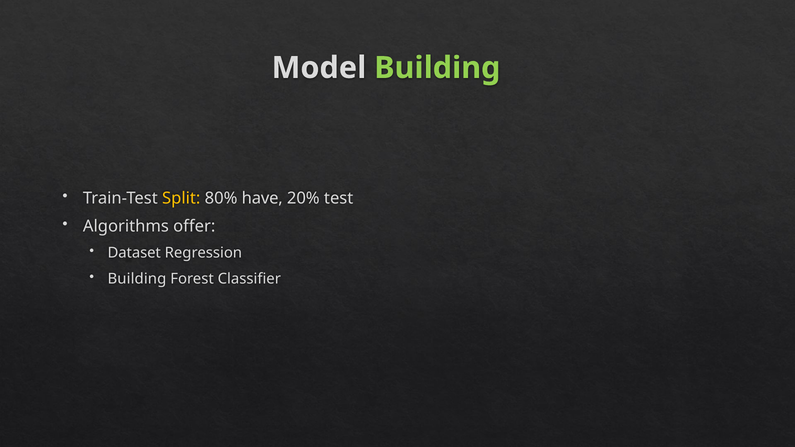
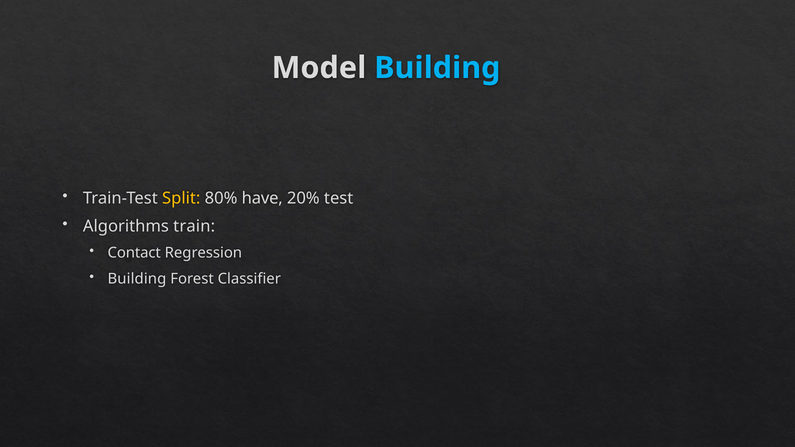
Building at (437, 68) colour: light green -> light blue
offer: offer -> train
Dataset: Dataset -> Contact
